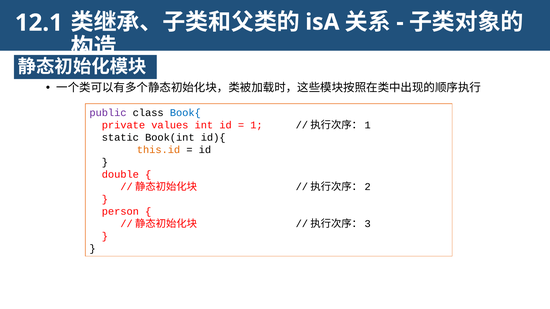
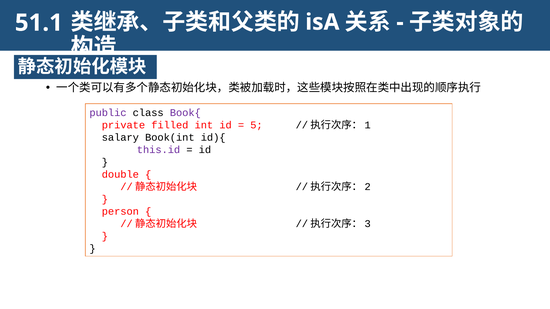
12.1: 12.1 -> 51.1
Book{ colour: blue -> purple
values: values -> filled
1: 1 -> 5
static: static -> salary
this.id colour: orange -> purple
